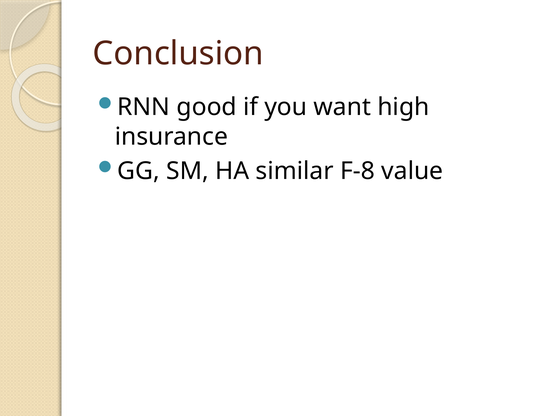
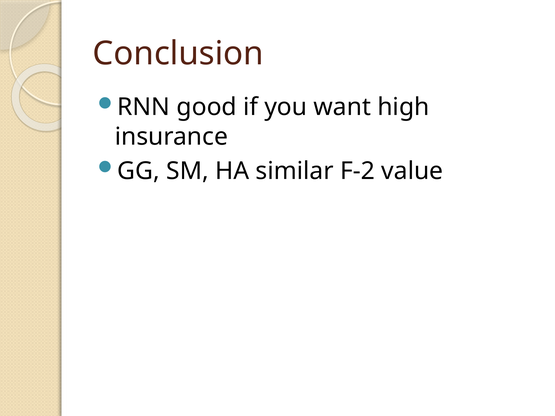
F-8: F-8 -> F-2
